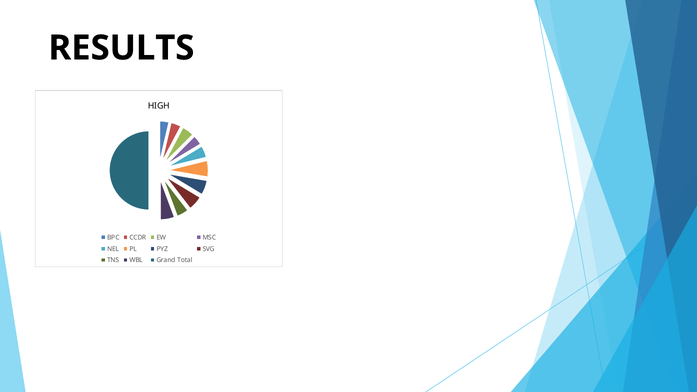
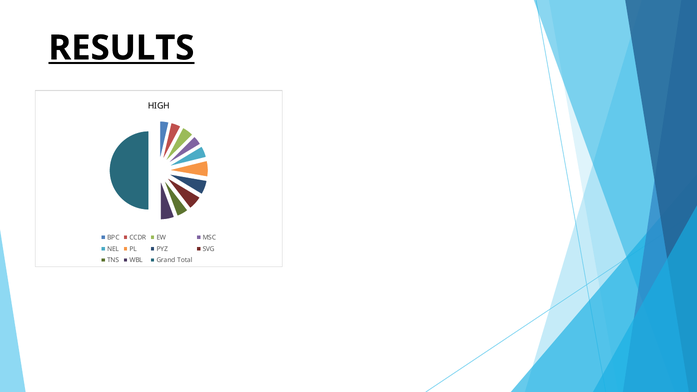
RESULTS underline: none -> present
